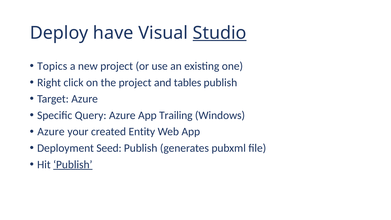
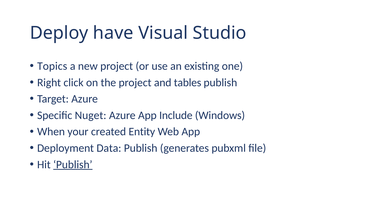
Studio underline: present -> none
Query: Query -> Nuget
Trailing: Trailing -> Include
Azure at (51, 132): Azure -> When
Seed: Seed -> Data
